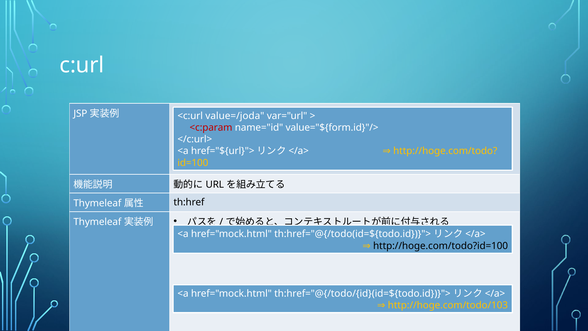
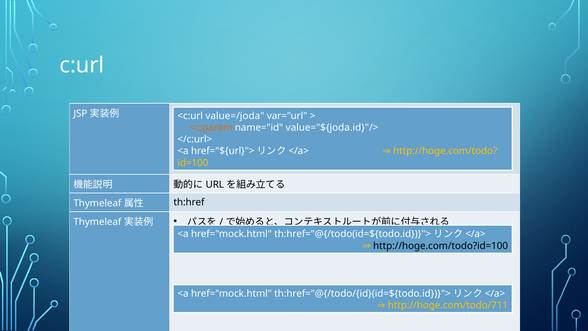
<c:param colour: red -> orange
value="${form.id}"/>: value="${form.id}"/> -> value="${joda.id}"/>
http://hoge.com/todo/103: http://hoge.com/todo/103 -> http://hoge.com/todo/711
